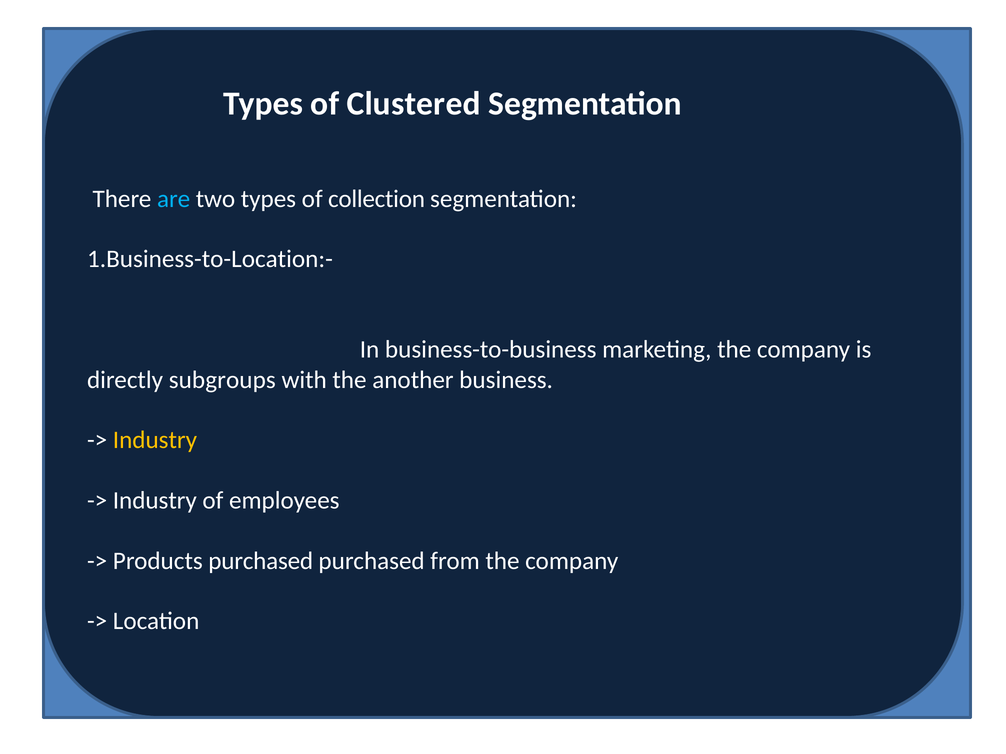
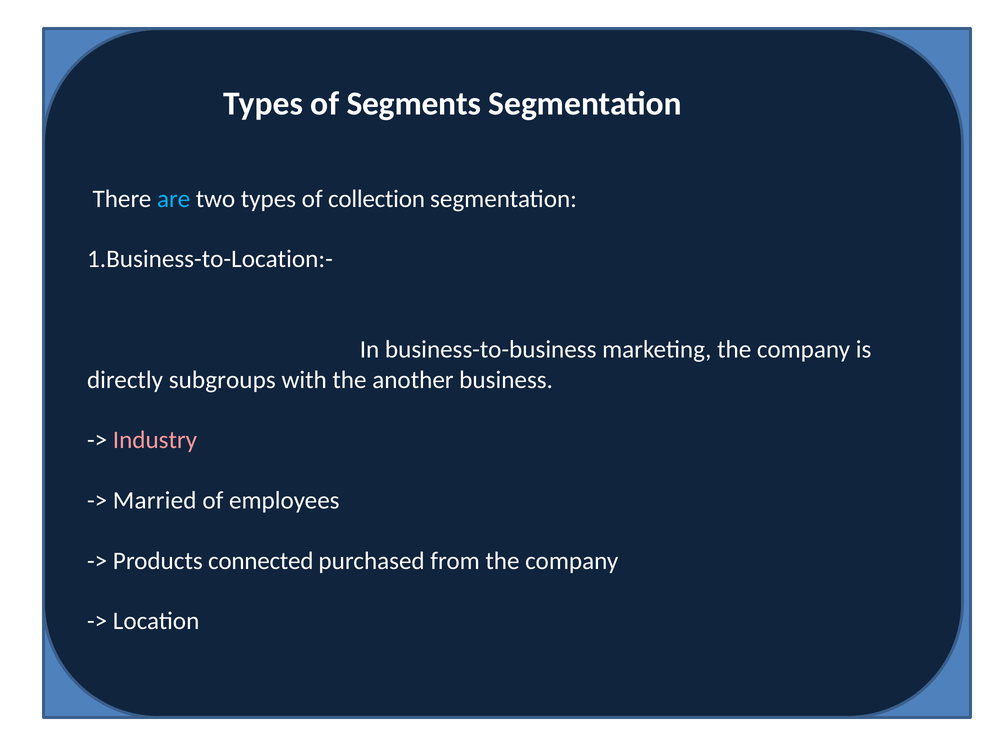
Clustered: Clustered -> Segments
Industry at (155, 440) colour: yellow -> pink
Industry at (155, 501): Industry -> Married
Products purchased: purchased -> connected
